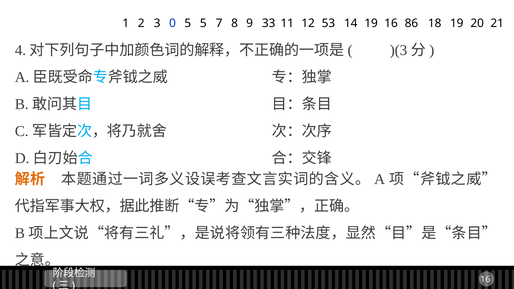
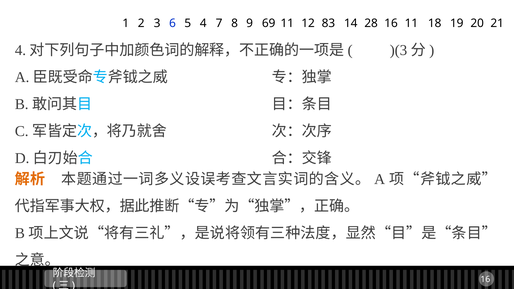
0: 0 -> 6
5 5: 5 -> 4
33: 33 -> 69
53: 53 -> 83
14 19: 19 -> 28
16 86: 86 -> 11
